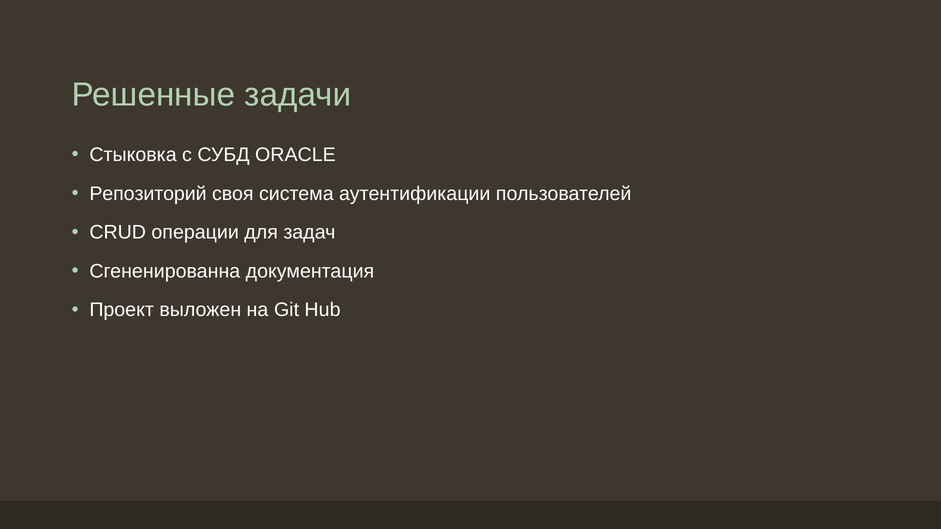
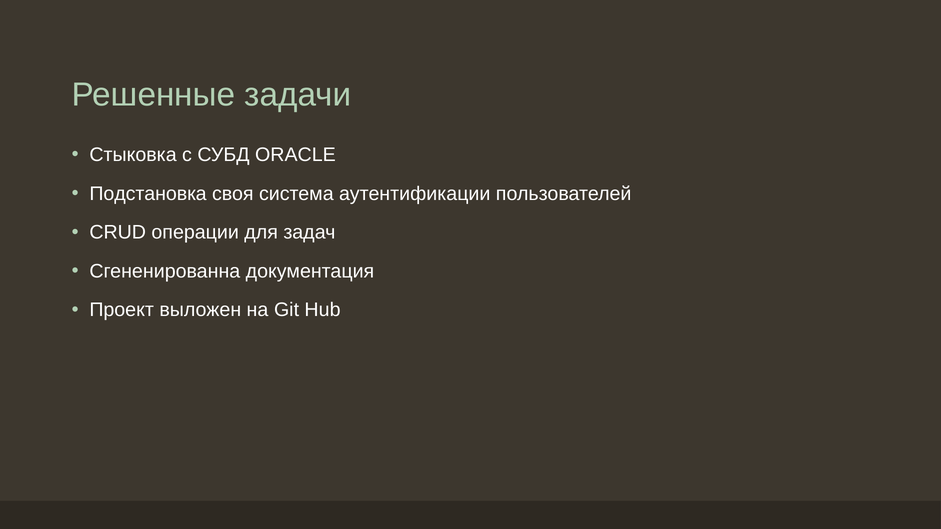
Репозиторий: Репозиторий -> Подстановка
